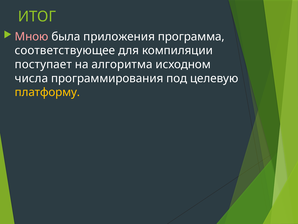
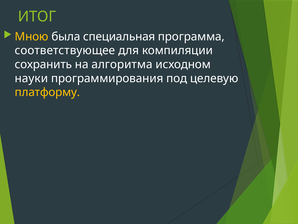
Мною colour: pink -> yellow
приложения: приложения -> специальная
поступает: поступает -> сохранить
числа: числа -> науки
